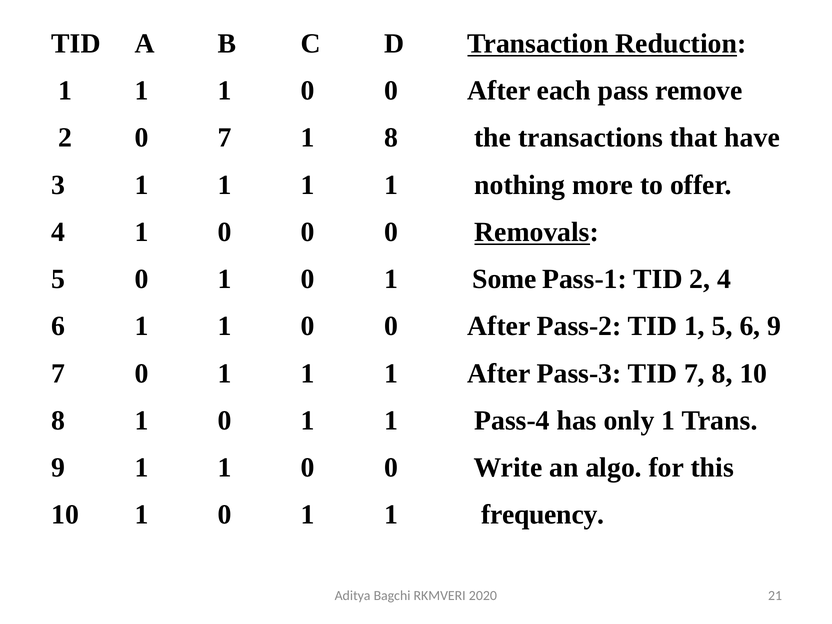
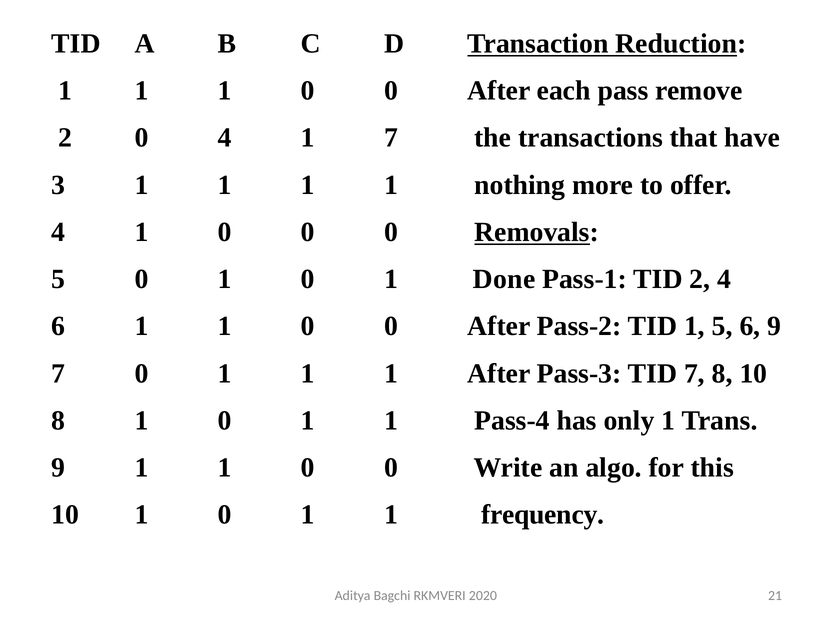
0 7: 7 -> 4
1 8: 8 -> 7
Some: Some -> Done
